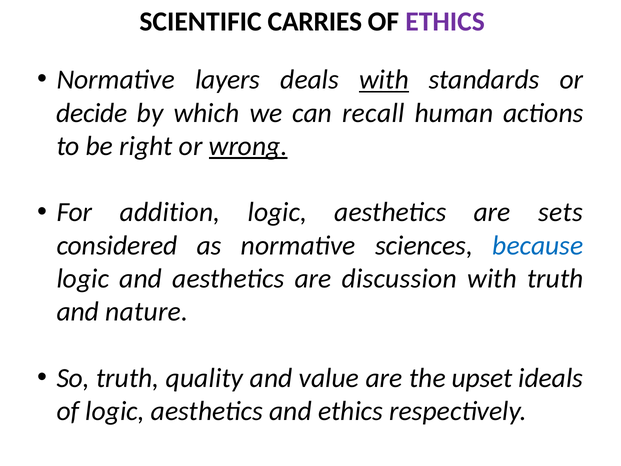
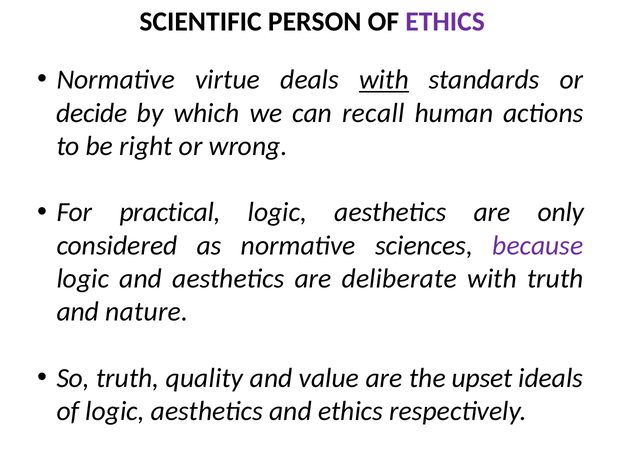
CARRIES: CARRIES -> PERSON
layers: layers -> virtue
wrong underline: present -> none
addition: addition -> practical
sets: sets -> only
because colour: blue -> purple
discussion: discussion -> deliberate
